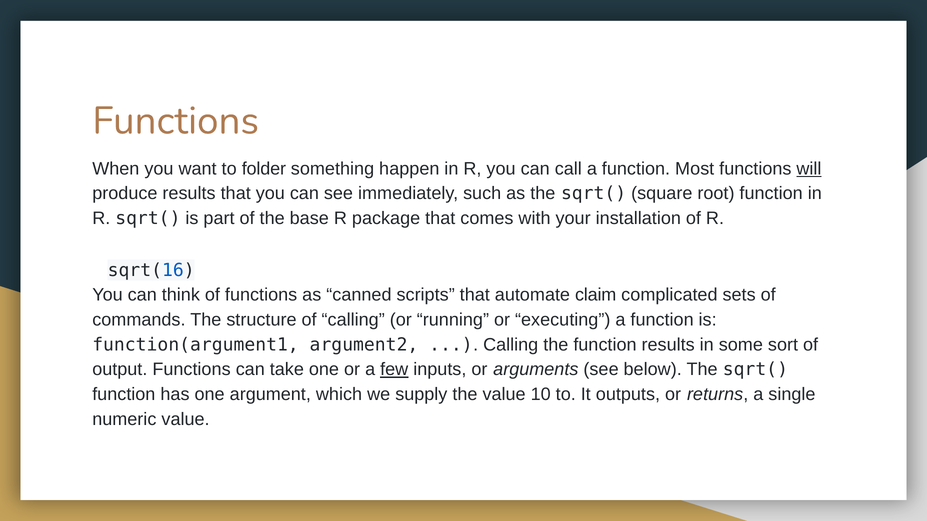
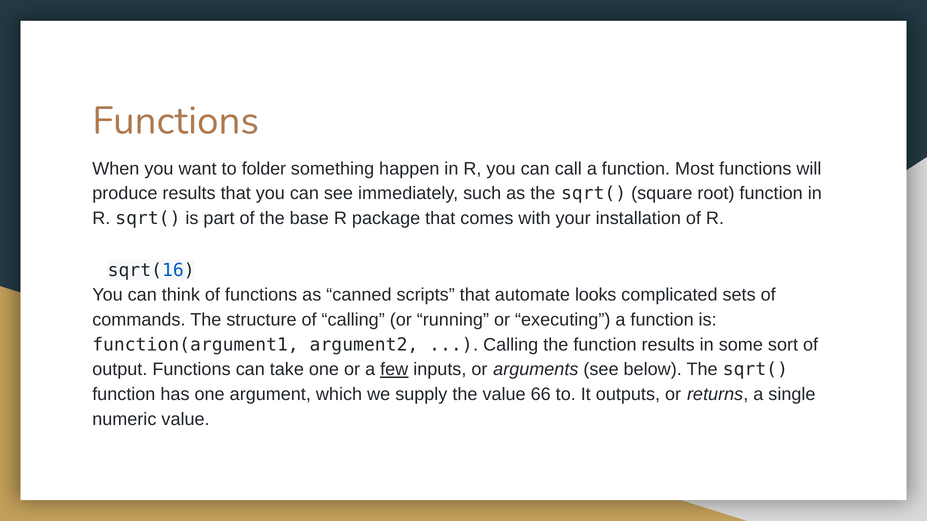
will underline: present -> none
claim: claim -> looks
10: 10 -> 66
